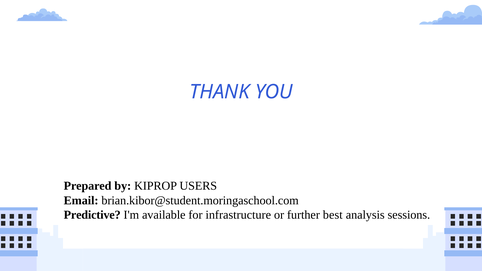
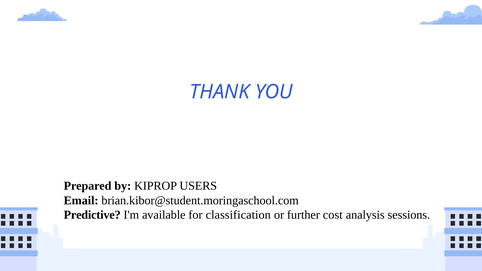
infrastructure: infrastructure -> classification
best: best -> cost
